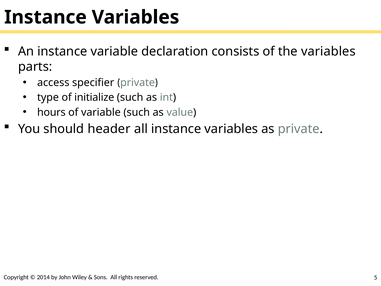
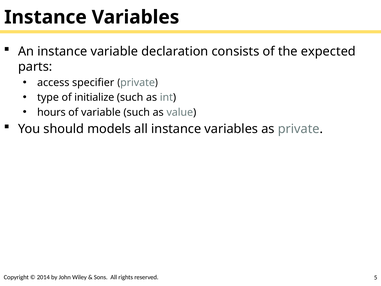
the variables: variables -> expected
header: header -> models
